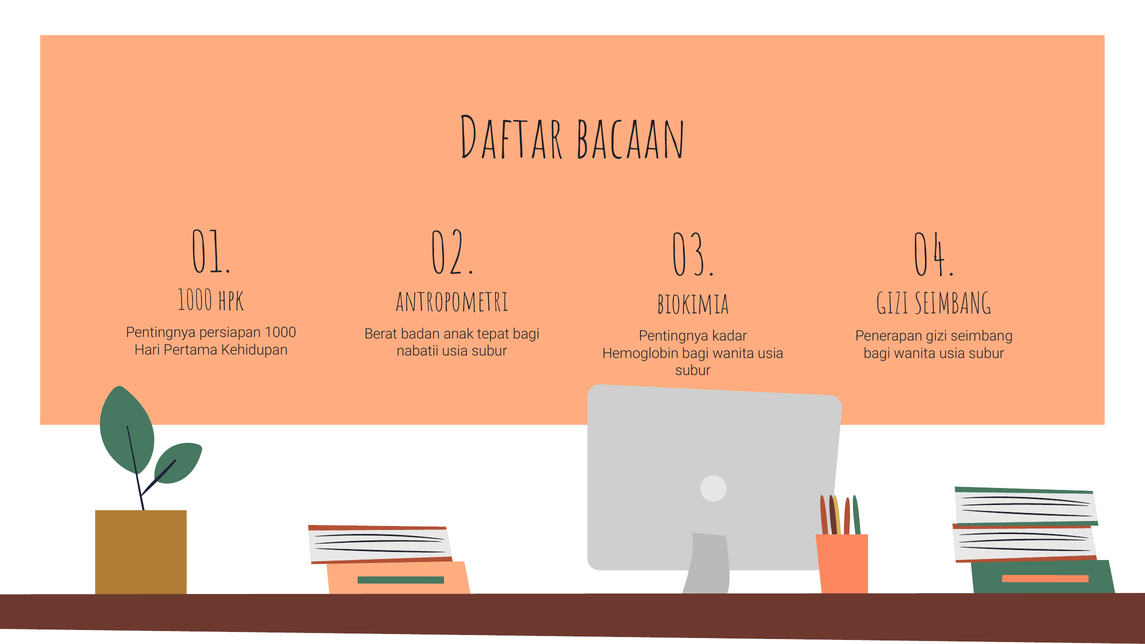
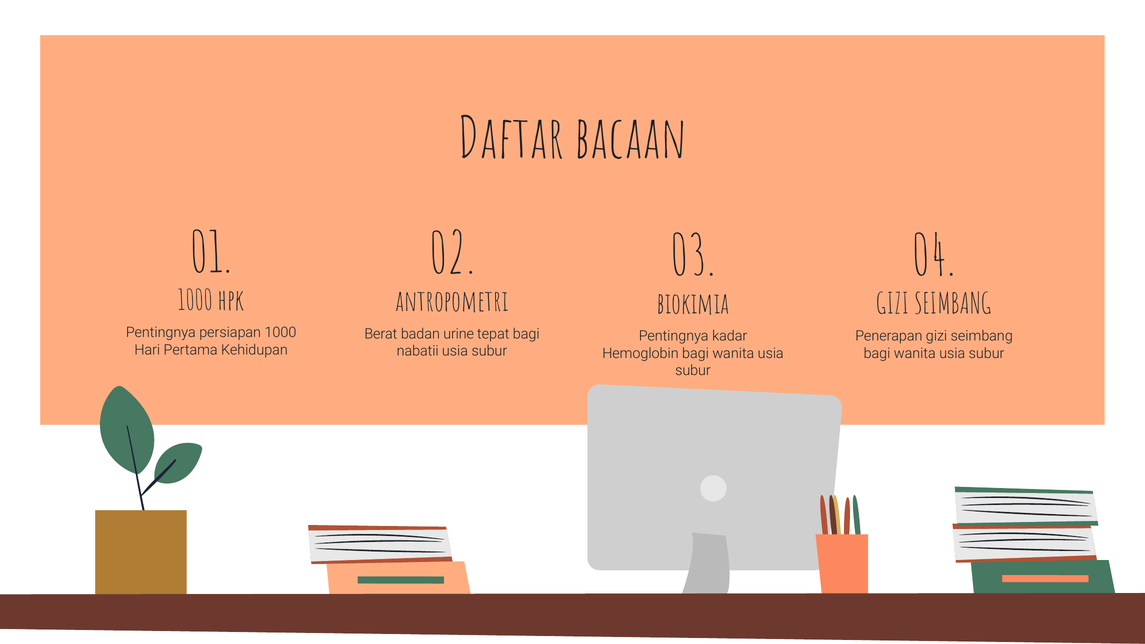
anak: anak -> urine
